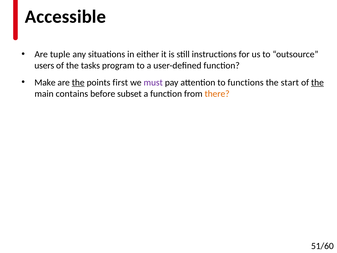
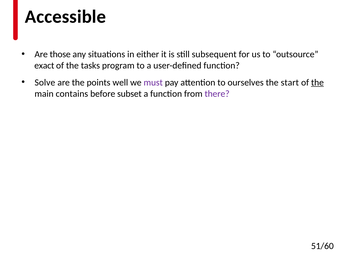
tuple: tuple -> those
instructions: instructions -> subsequent
users: users -> exact
Make: Make -> Solve
the at (78, 82) underline: present -> none
first: first -> well
functions: functions -> ourselves
there colour: orange -> purple
